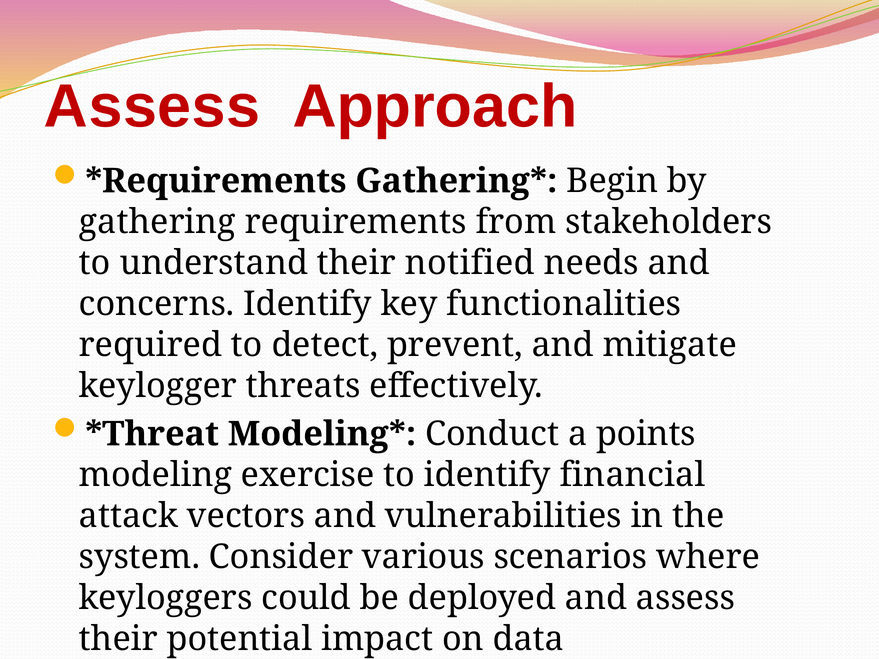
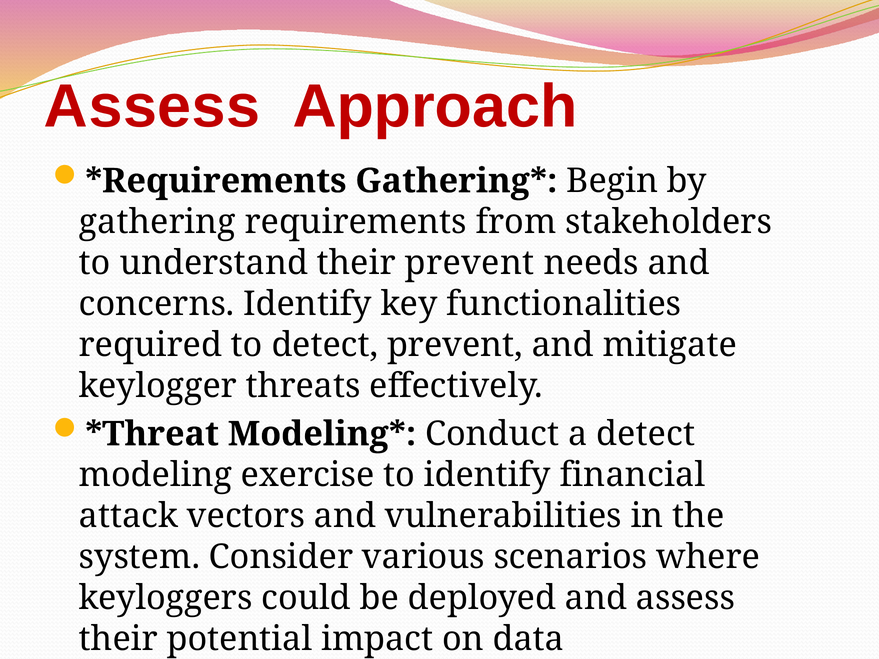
their notified: notified -> prevent
a points: points -> detect
